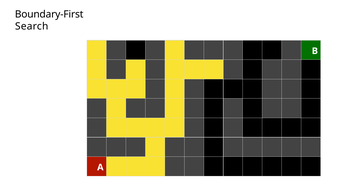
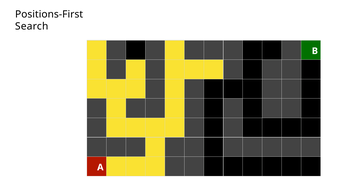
Boundary-First: Boundary-First -> Positions-First
